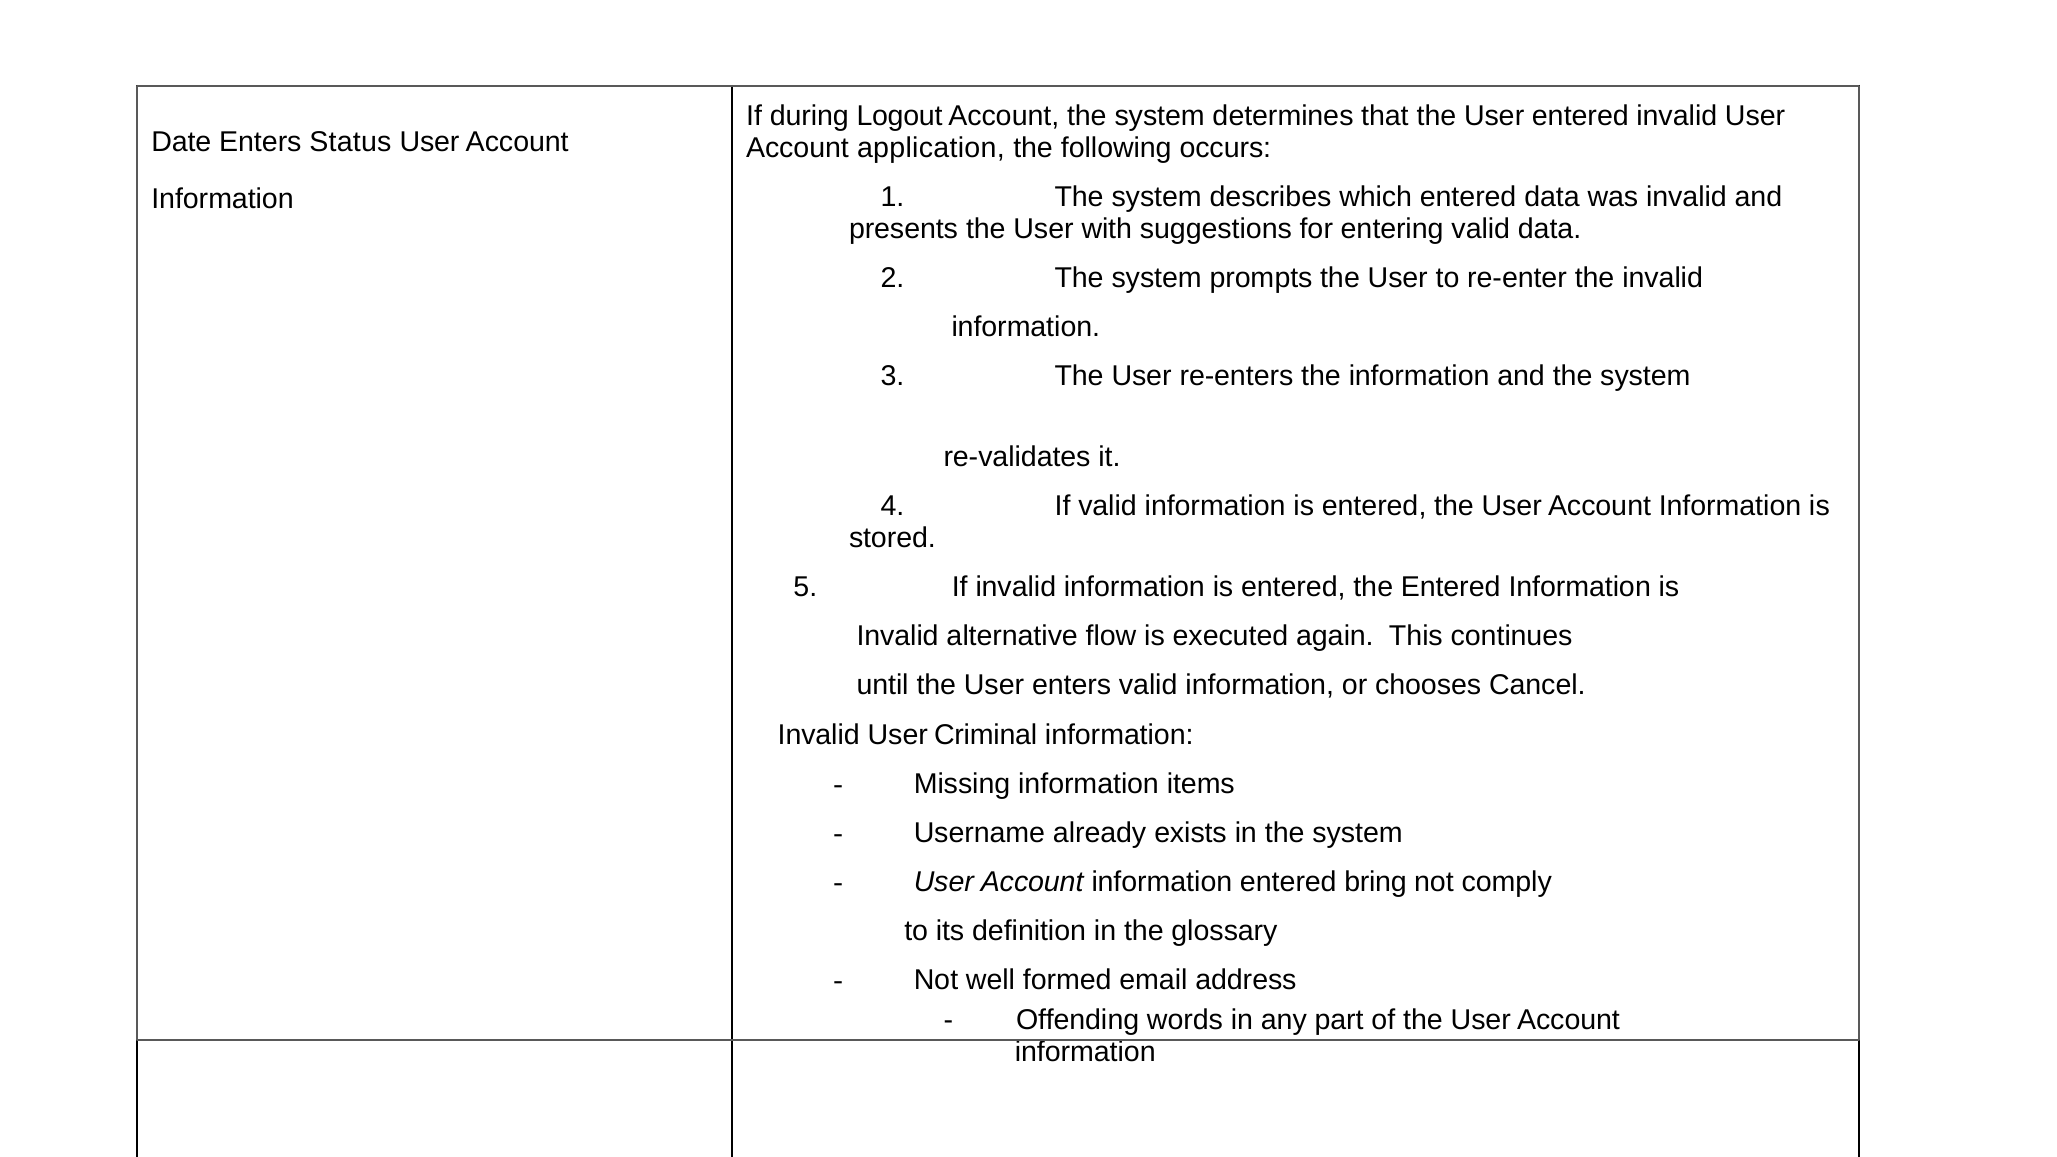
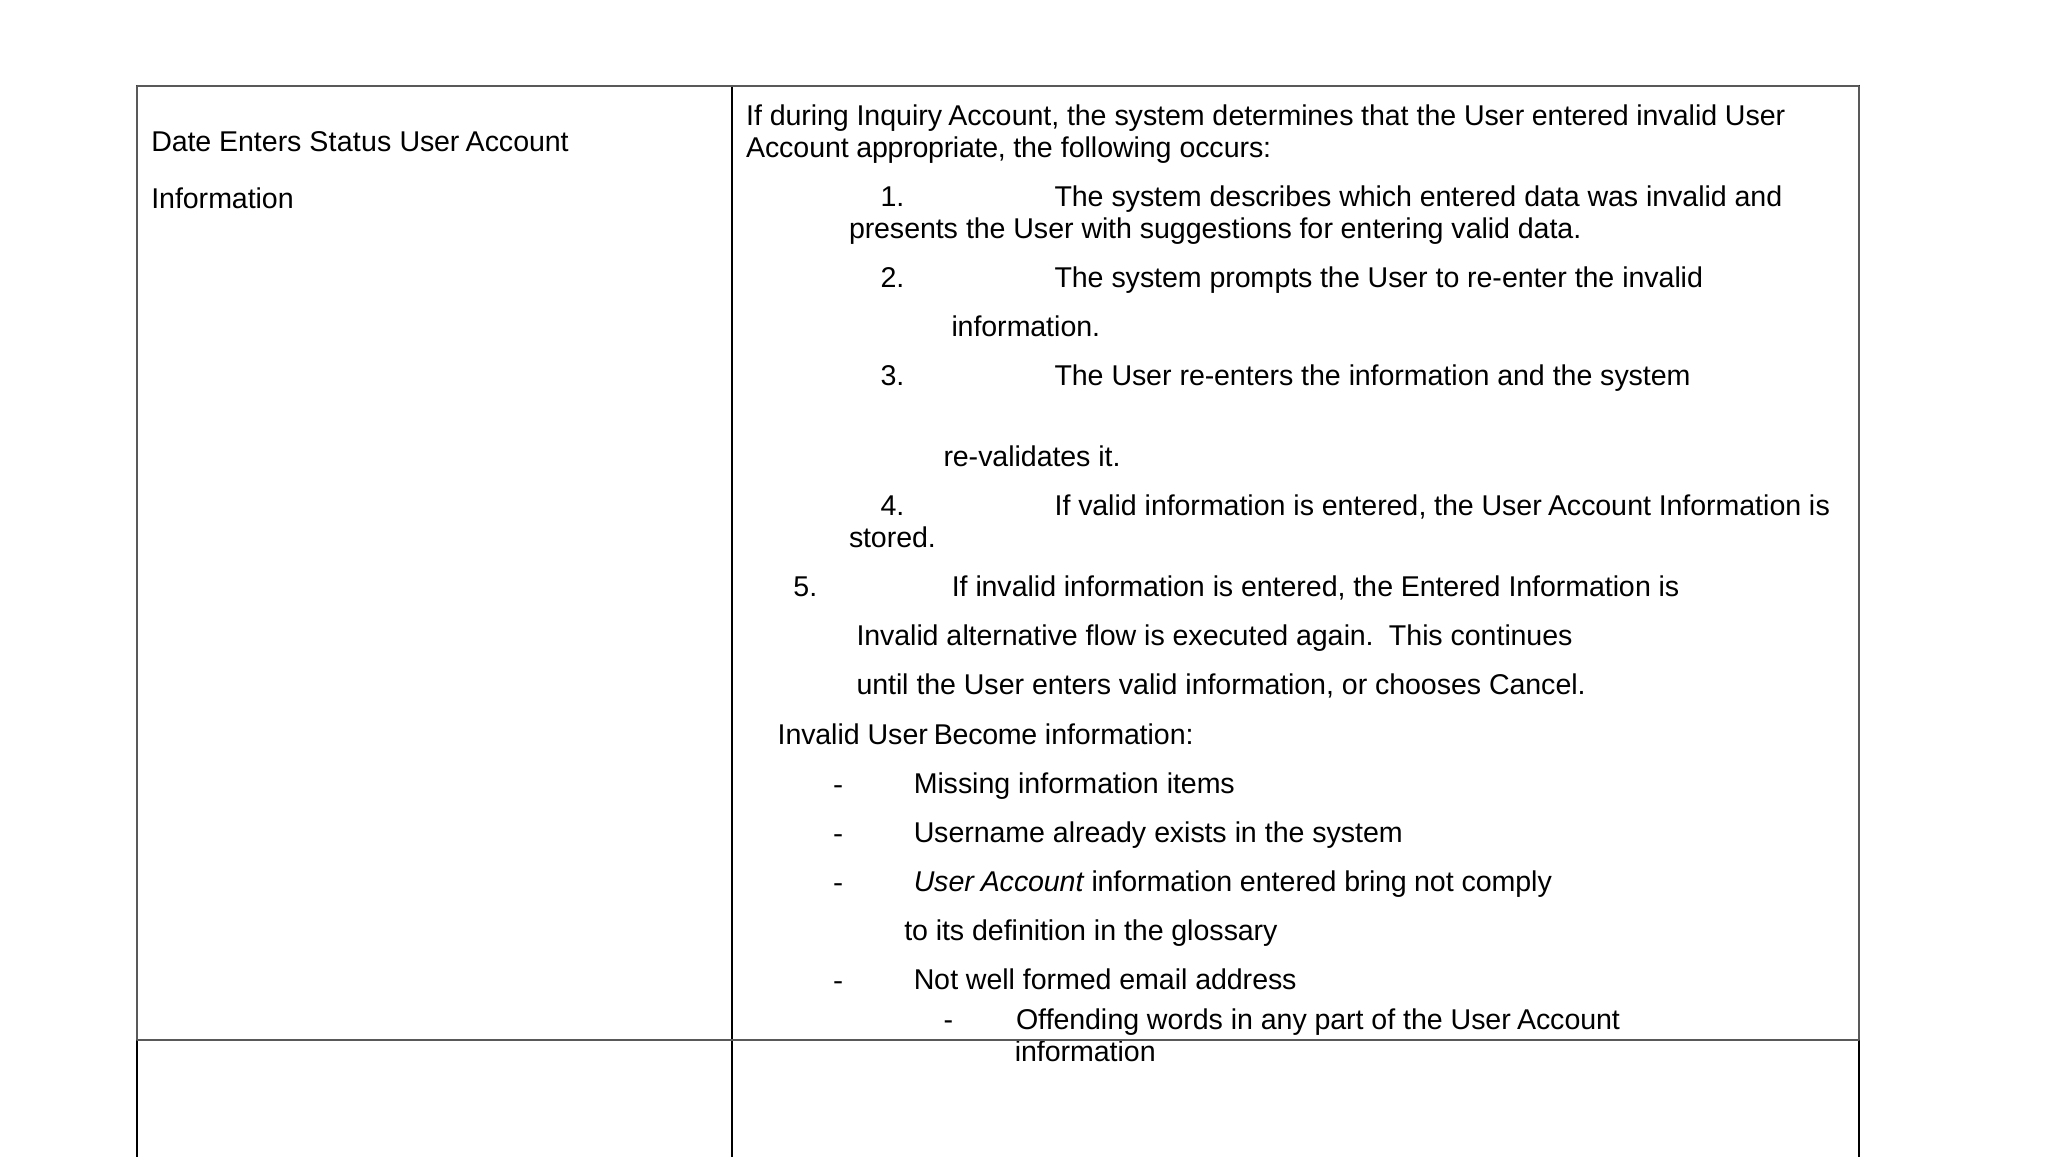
Logout: Logout -> Inquiry
application: application -> appropriate
Criminal: Criminal -> Become
